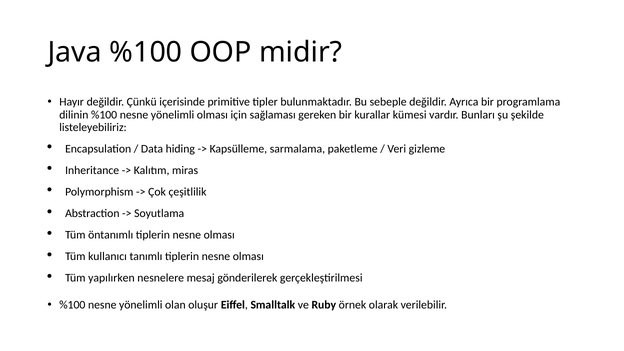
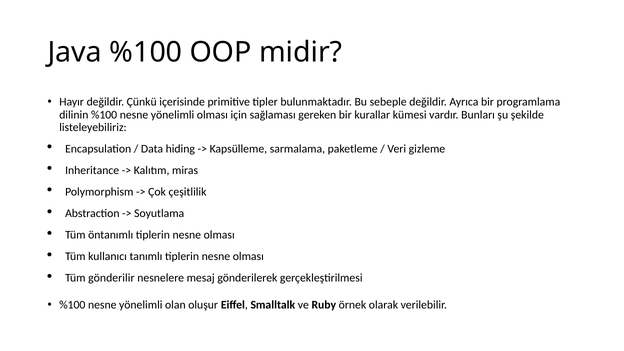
yapılırken: yapılırken -> gönderilir
